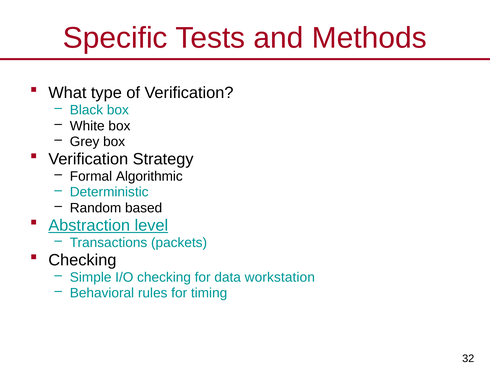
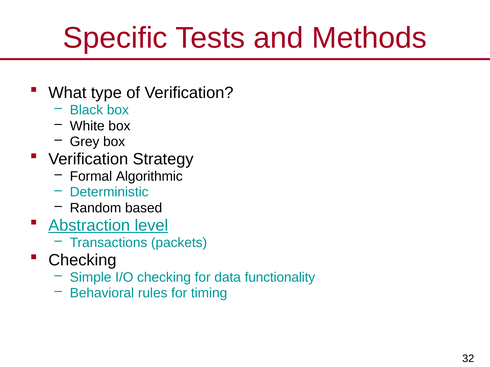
workstation: workstation -> functionality
